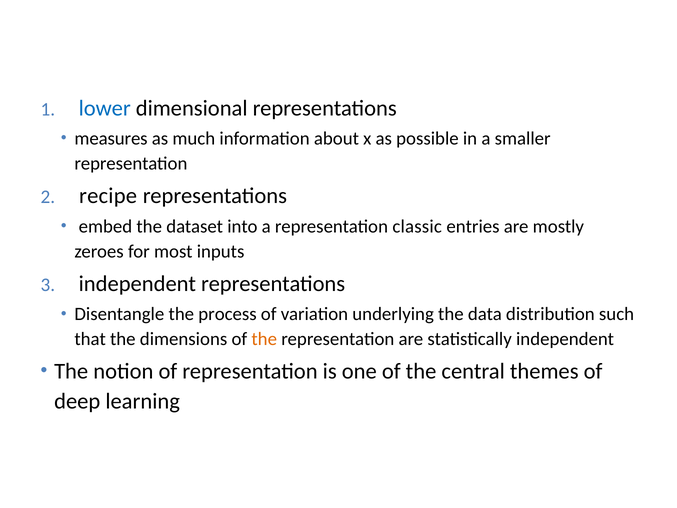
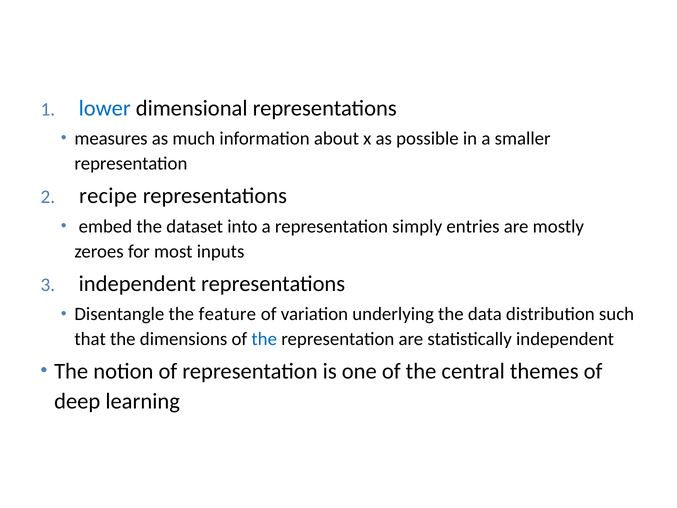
classic: classic -> simply
process: process -> feature
the at (264, 339) colour: orange -> blue
